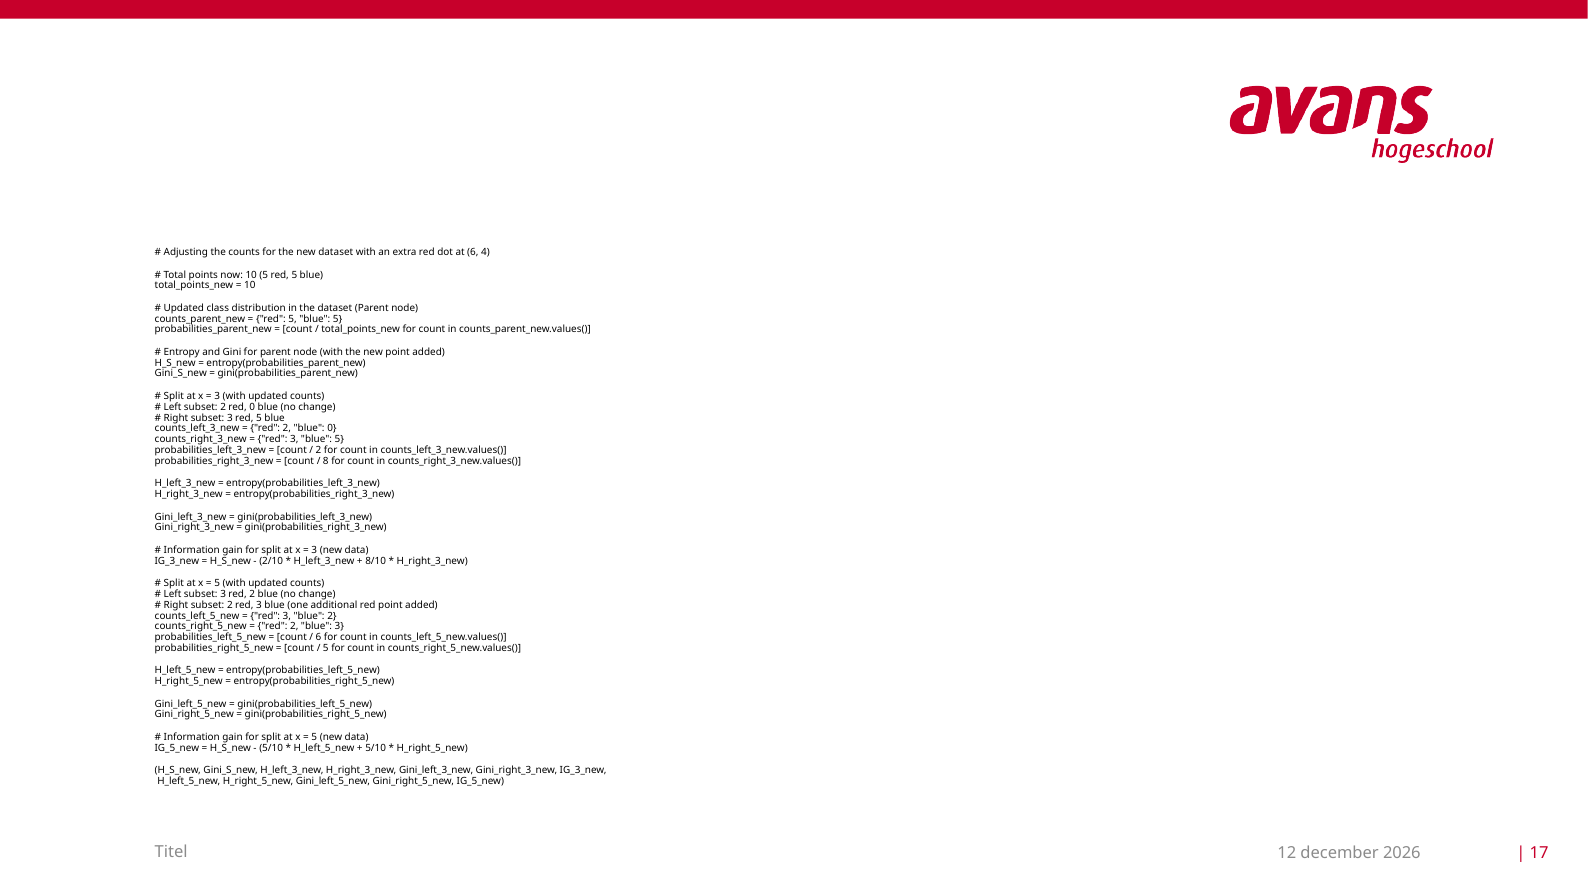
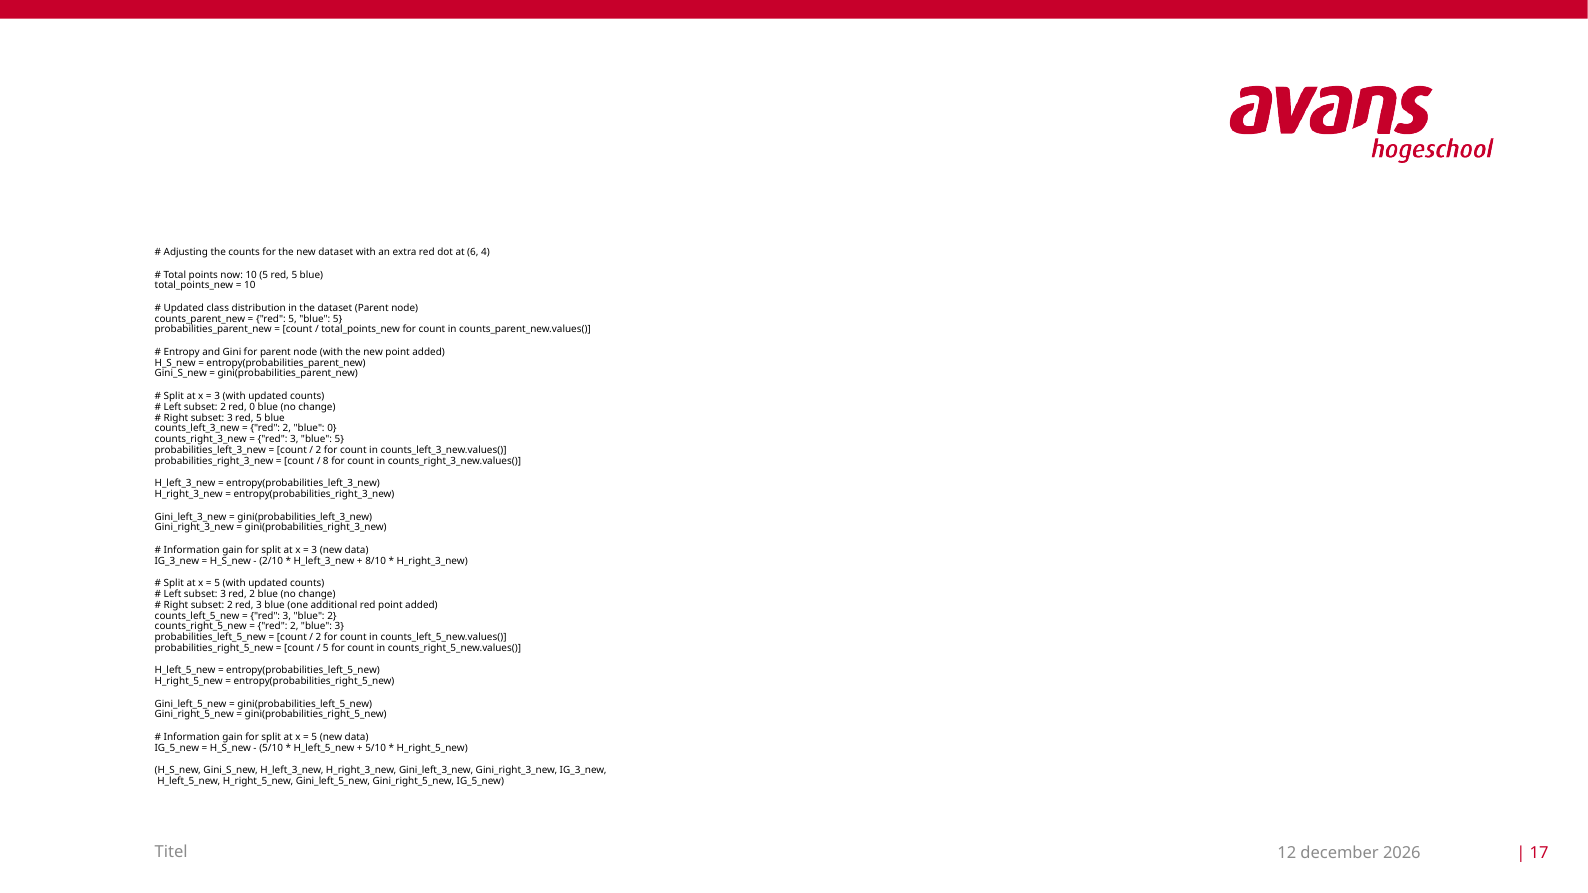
6 at (318, 637): 6 -> 2
